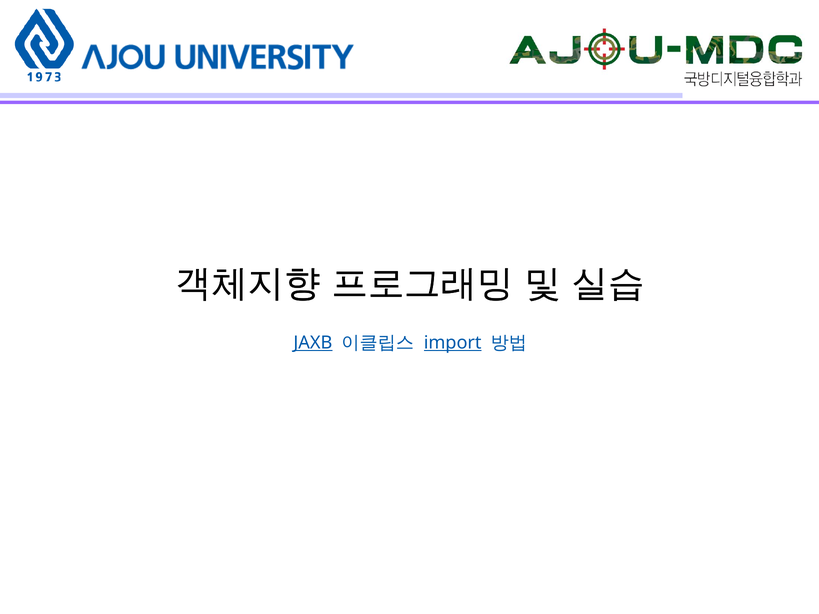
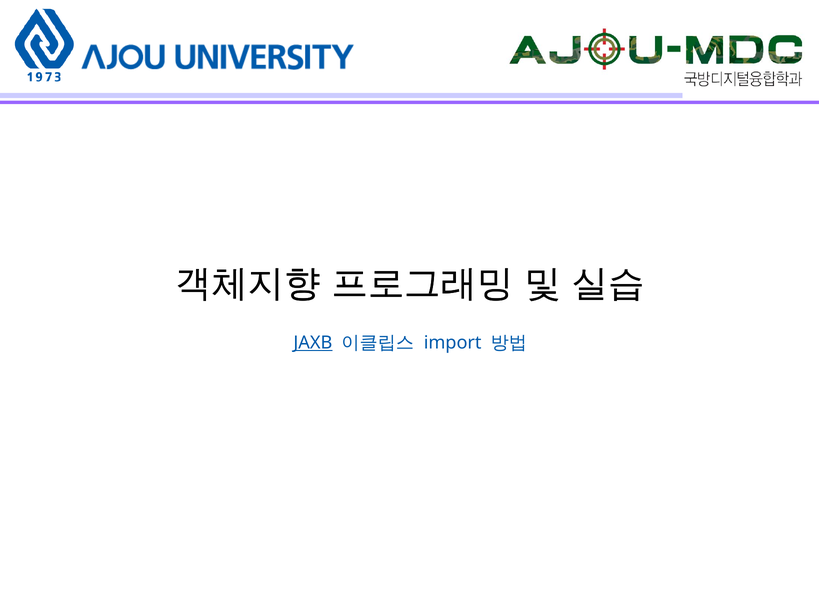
import underline: present -> none
